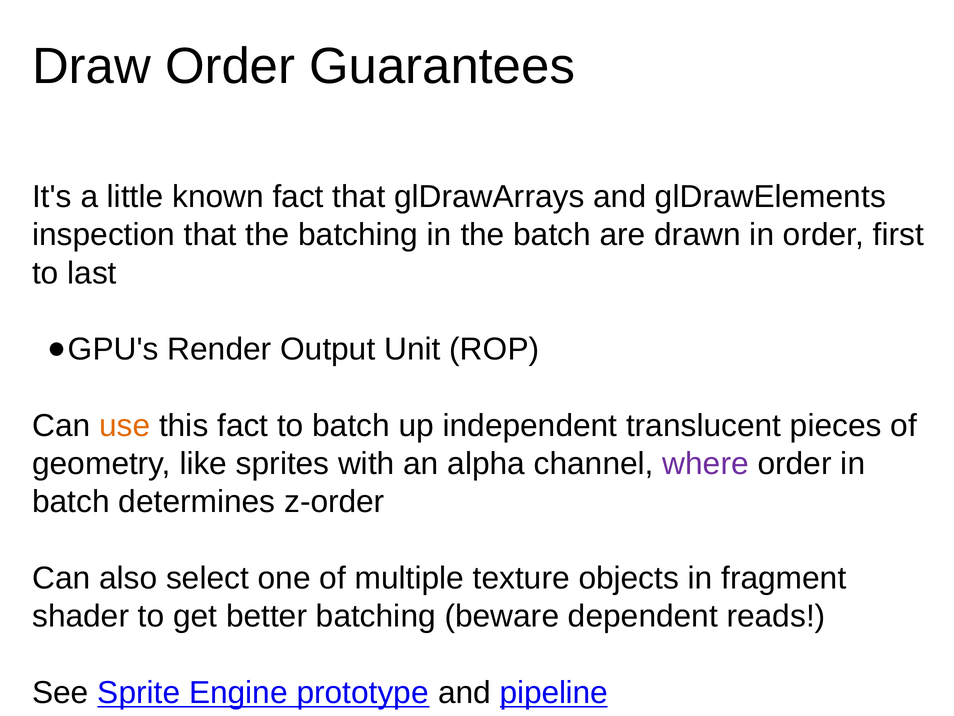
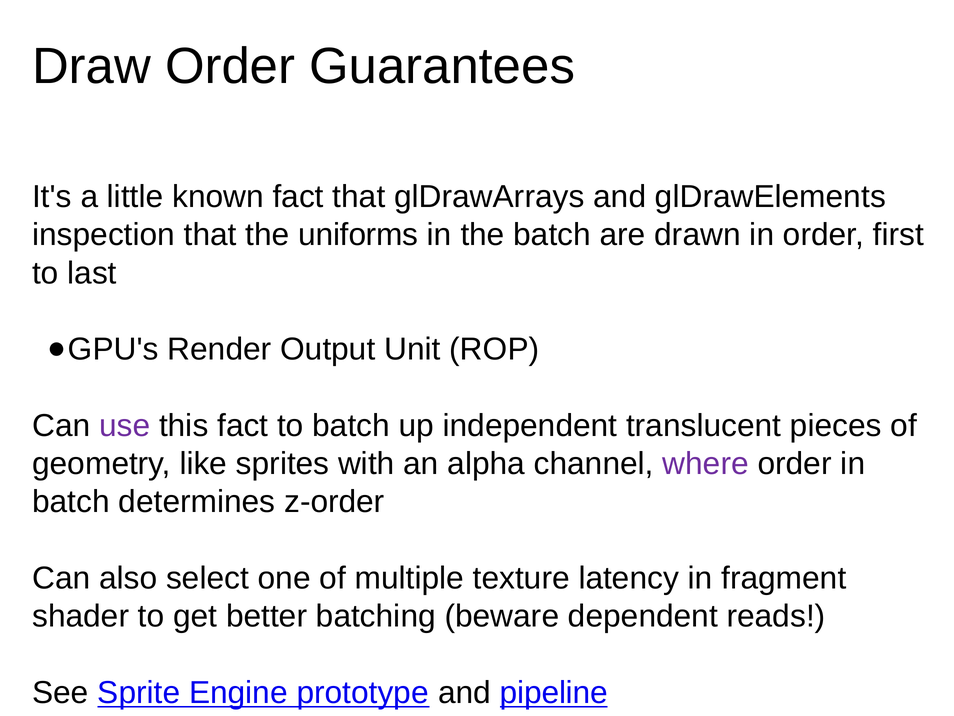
the batching: batching -> uniforms
use colour: orange -> purple
objects: objects -> latency
